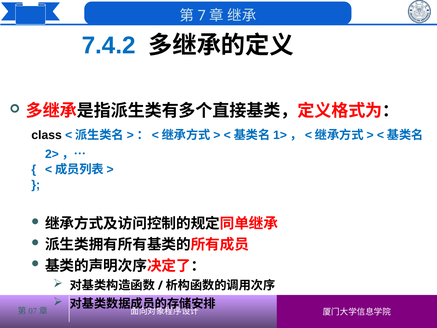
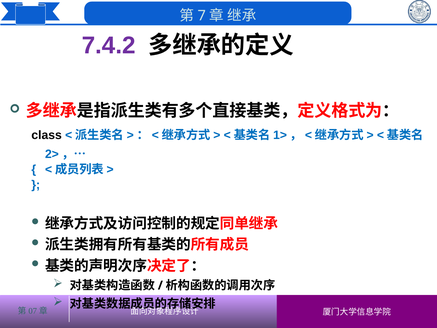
7.4.2 colour: blue -> purple
